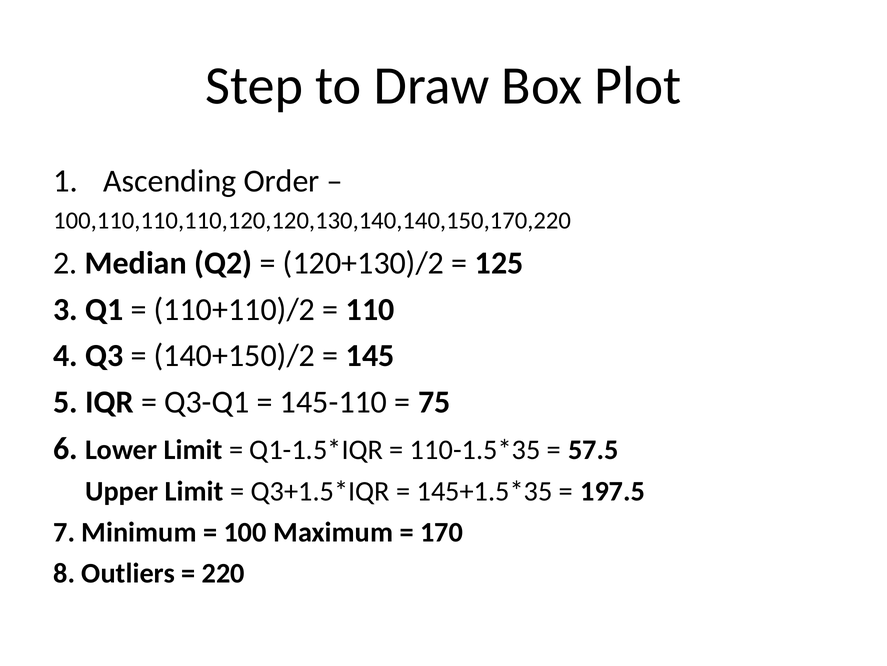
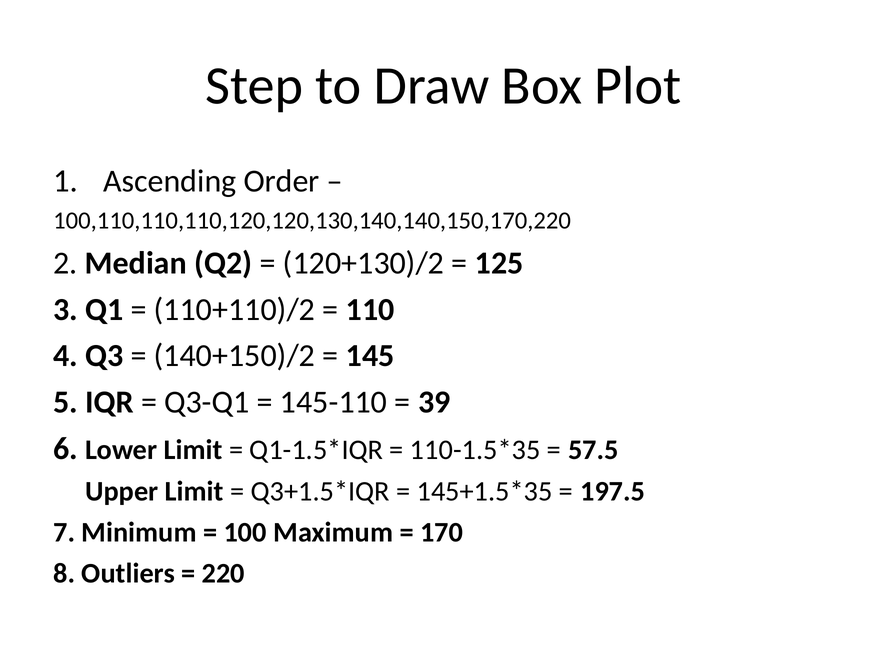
75: 75 -> 39
